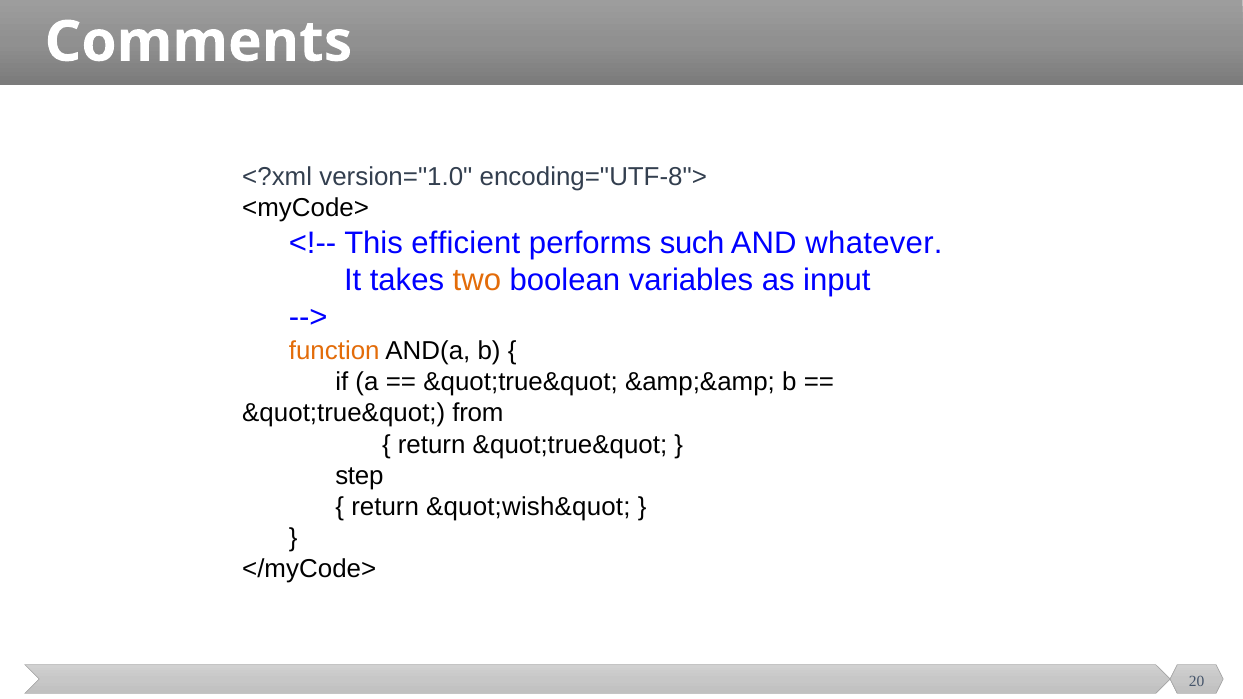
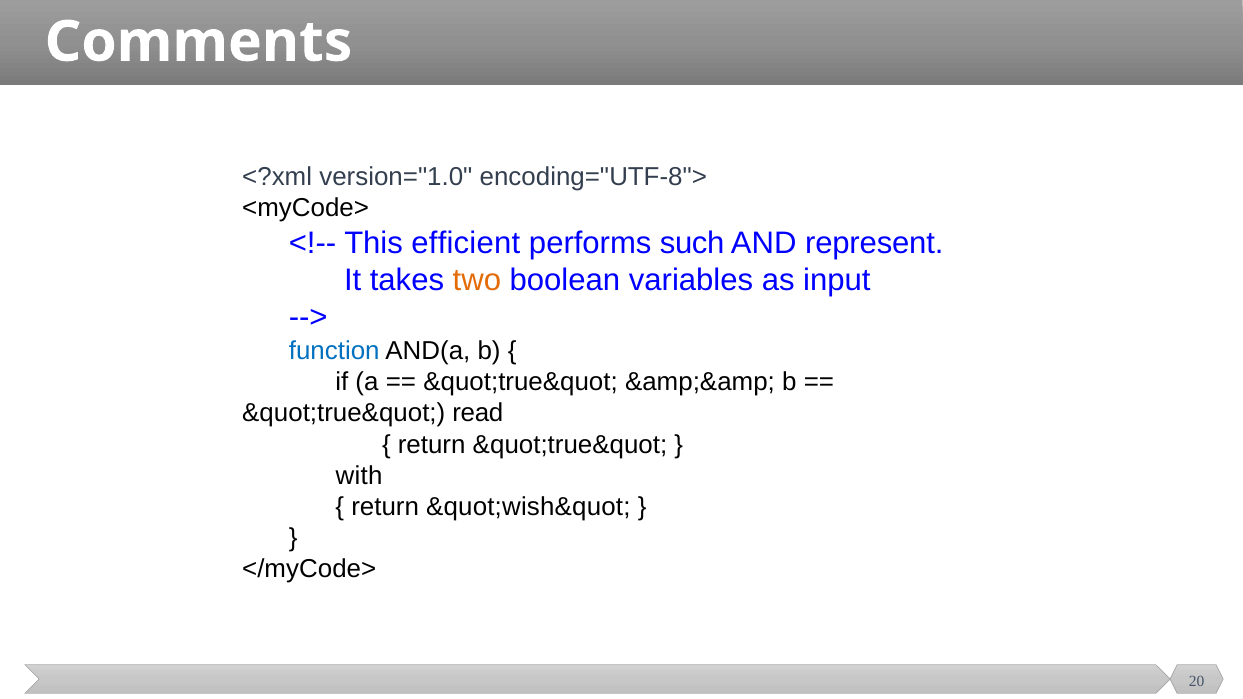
whatever: whatever -> represent
function colour: orange -> blue
from: from -> read
step: step -> with
